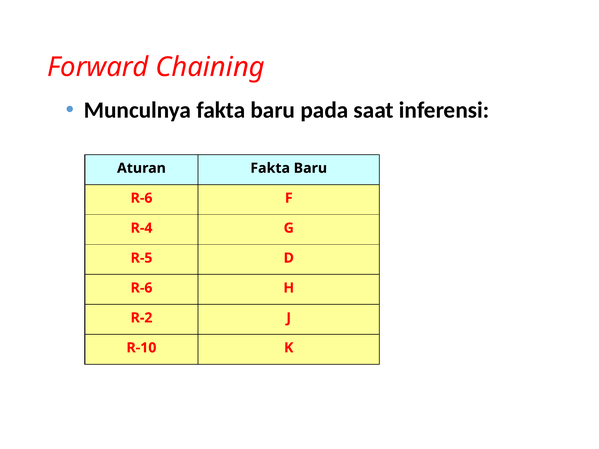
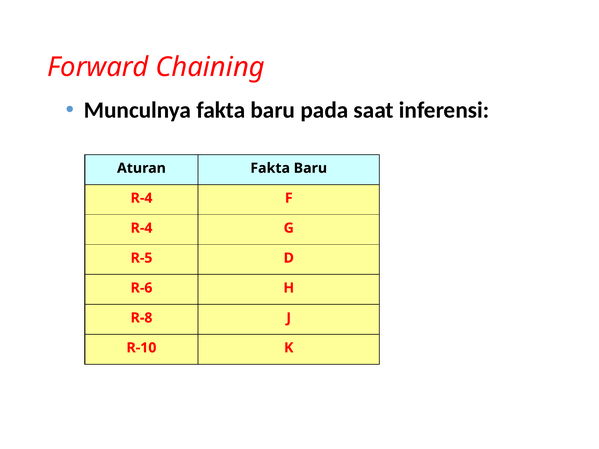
R-6 at (141, 198): R-6 -> R-4
R-2: R-2 -> R-8
